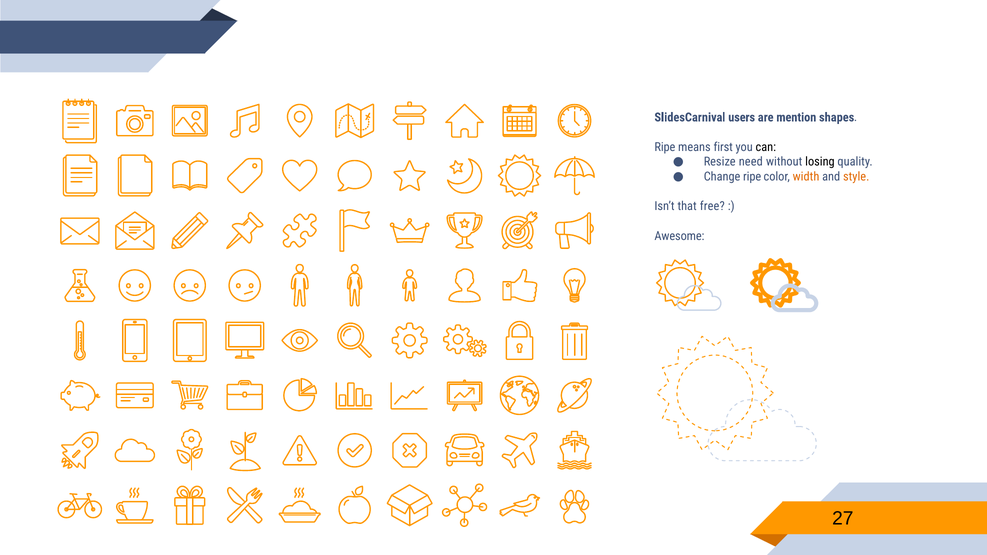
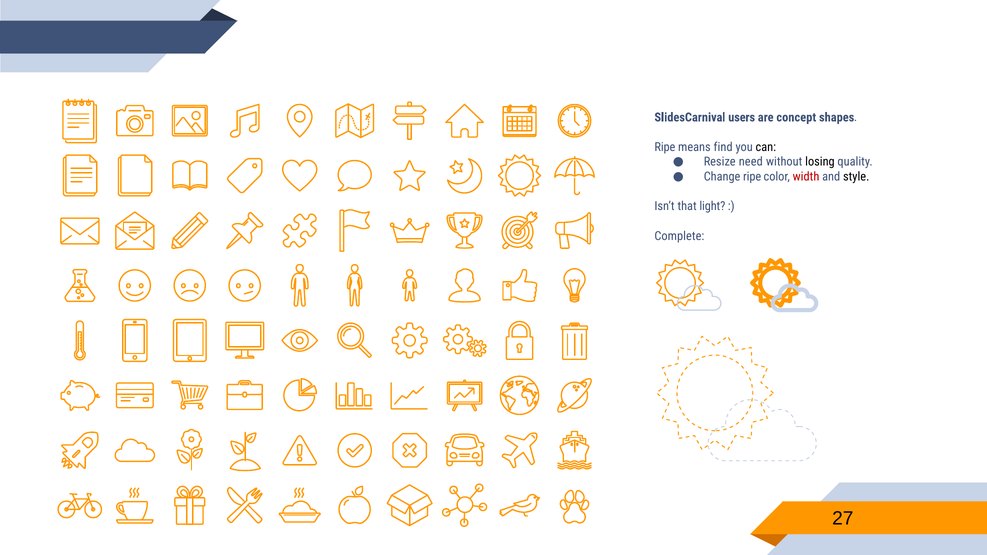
mention: mention -> concept
first: first -> find
width colour: orange -> red
style colour: orange -> black
free: free -> light
Awesome: Awesome -> Complete
